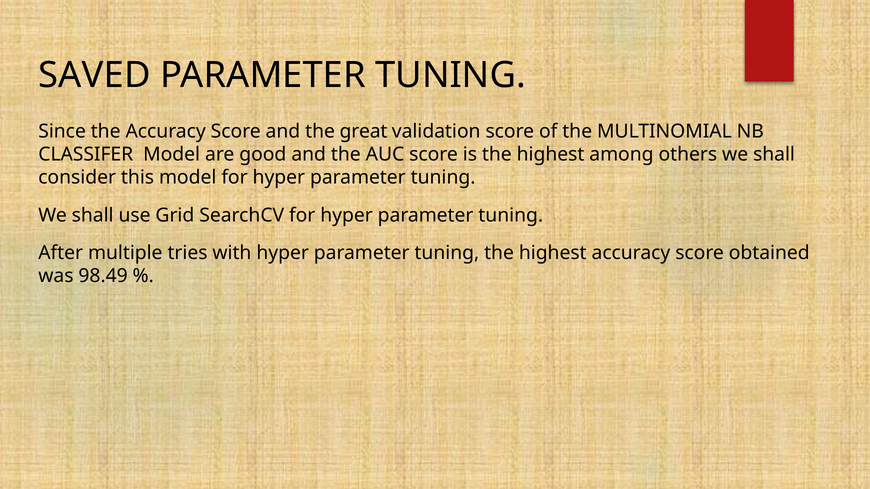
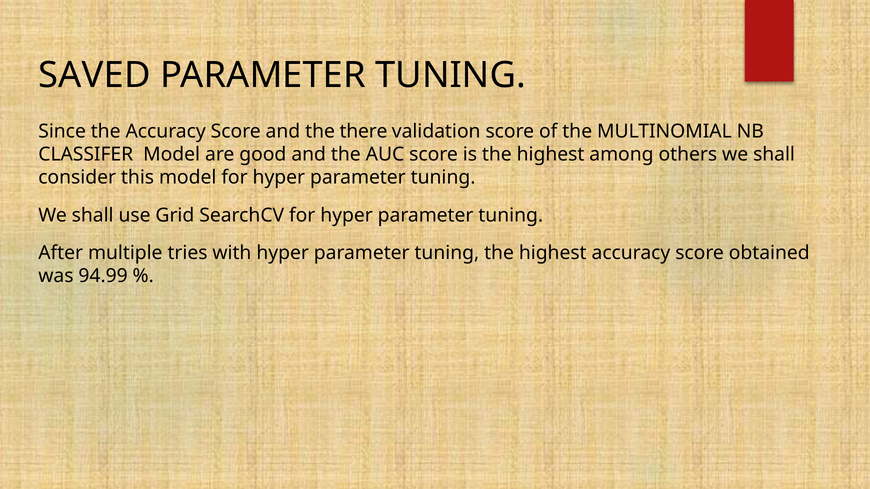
great: great -> there
98.49: 98.49 -> 94.99
